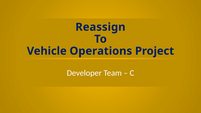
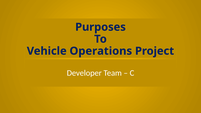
Reassign: Reassign -> Purposes
